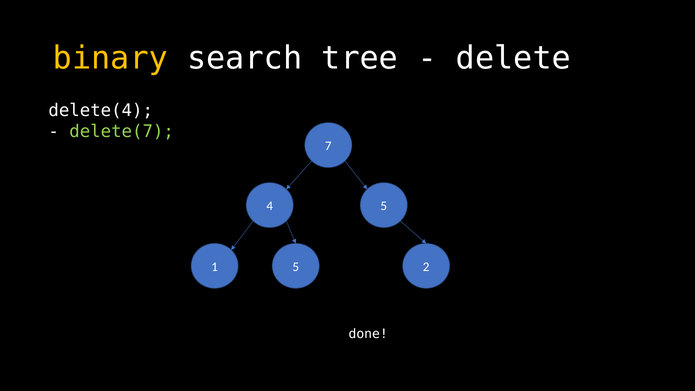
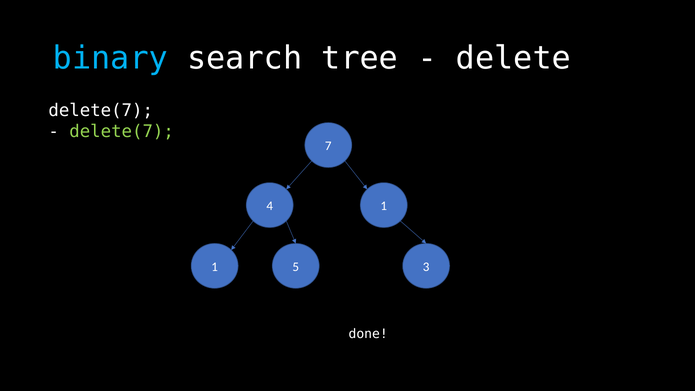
binary colour: yellow -> light blue
delete(4 at (101, 111): delete(4 -> delete(7
4 5: 5 -> 1
2: 2 -> 3
